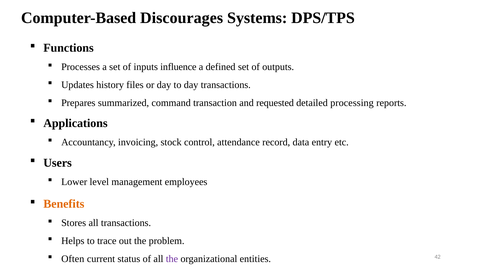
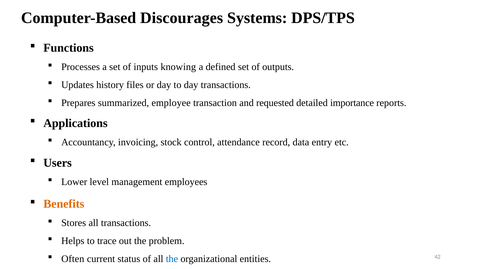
influence: influence -> knowing
command: command -> employee
processing: processing -> importance
the at (172, 258) colour: purple -> blue
